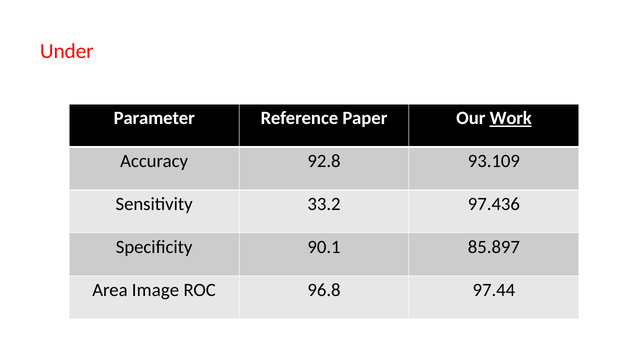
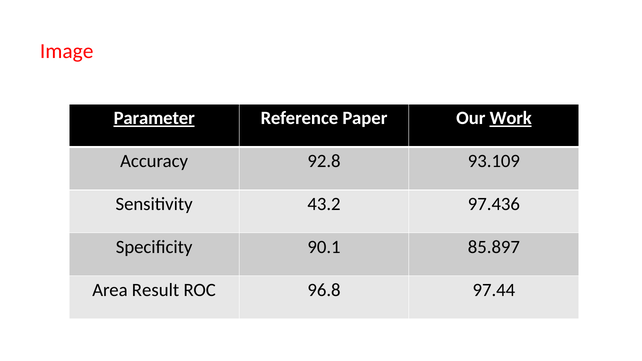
Under: Under -> Image
Parameter underline: none -> present
33.2: 33.2 -> 43.2
Image: Image -> Result
